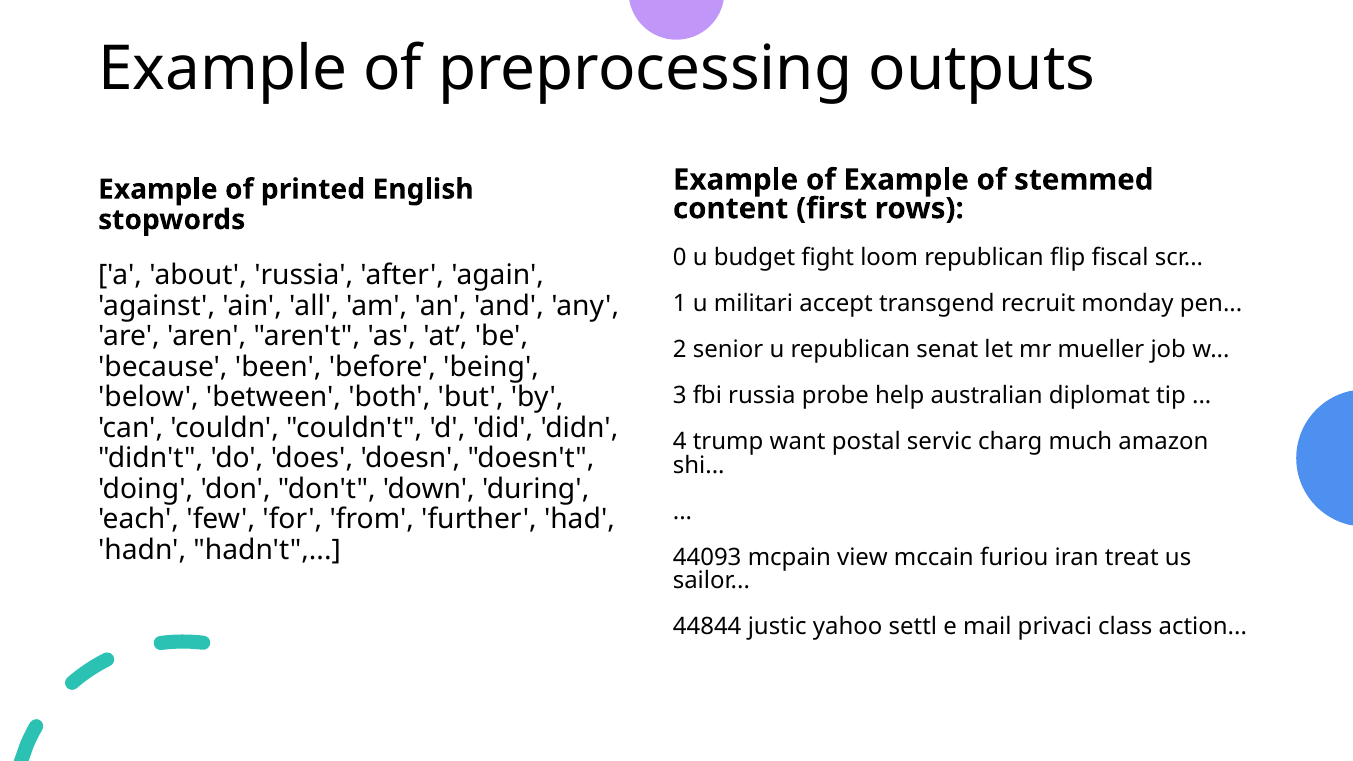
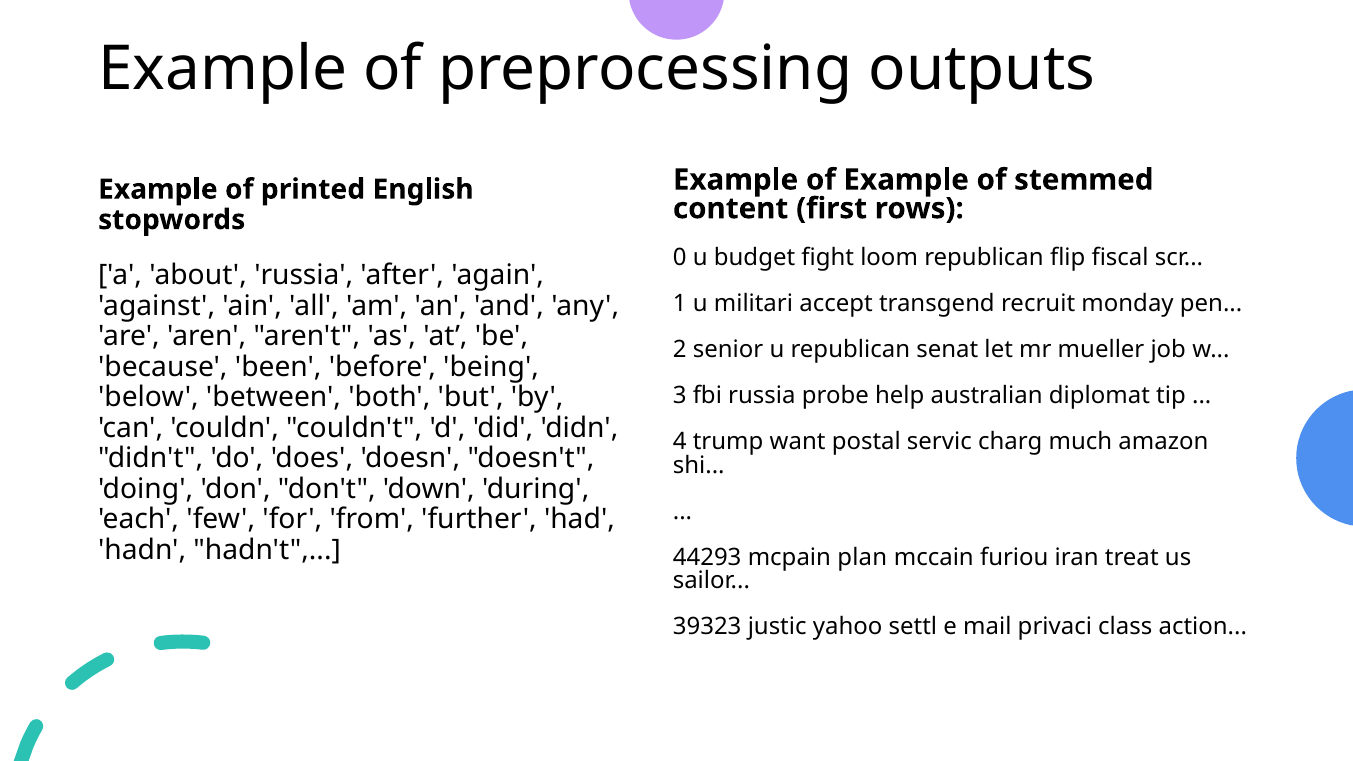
44093: 44093 -> 44293
view: view -> plan
44844: 44844 -> 39323
